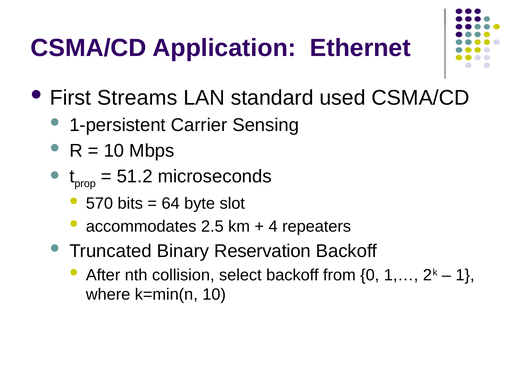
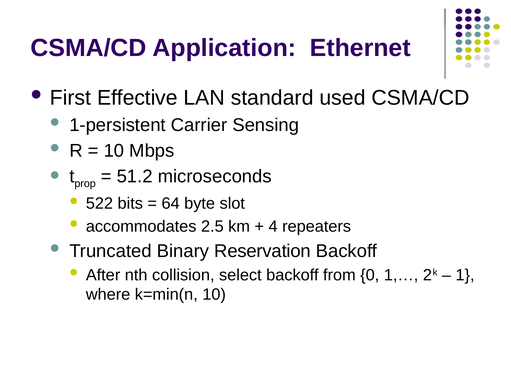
Streams: Streams -> Effective
570: 570 -> 522
